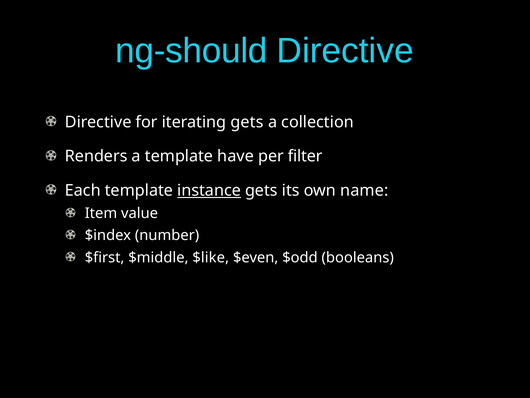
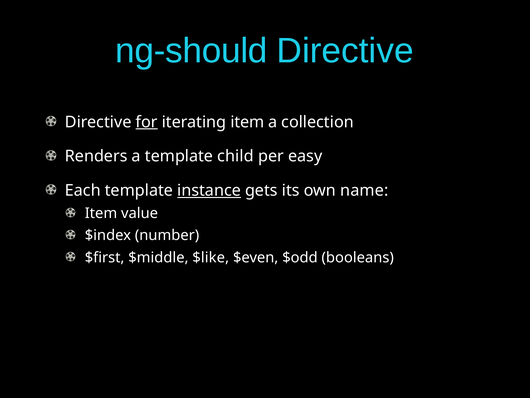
for underline: none -> present
iterating gets: gets -> item
have: have -> child
filter: filter -> easy
